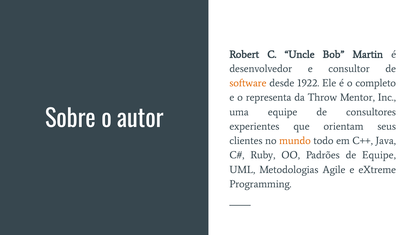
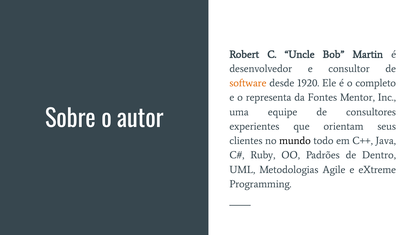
1922: 1922 -> 1920
Throw: Throw -> Fontes
mundo colour: orange -> black
de Equipe: Equipe -> Dentro
